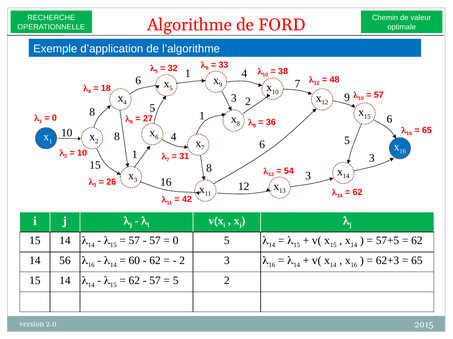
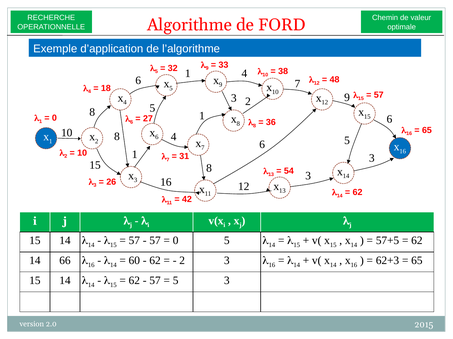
56: 56 -> 66
5 2: 2 -> 3
